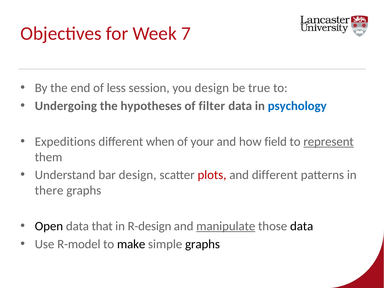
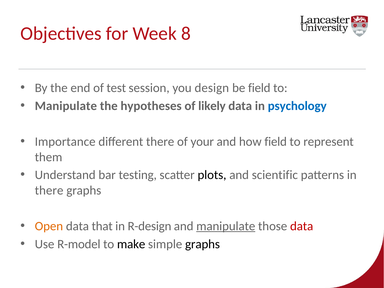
7: 7 -> 8
less: less -> test
be true: true -> field
Undergoing at (66, 106): Undergoing -> Manipulate
filter: filter -> likely
Expeditions: Expeditions -> Importance
different when: when -> there
represent underline: present -> none
bar design: design -> testing
plots colour: red -> black
and different: different -> scientific
Open colour: black -> orange
data at (302, 226) colour: black -> red
